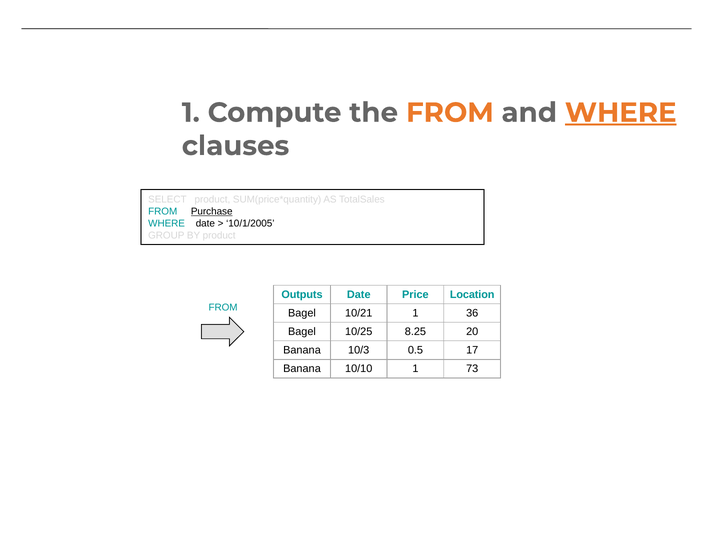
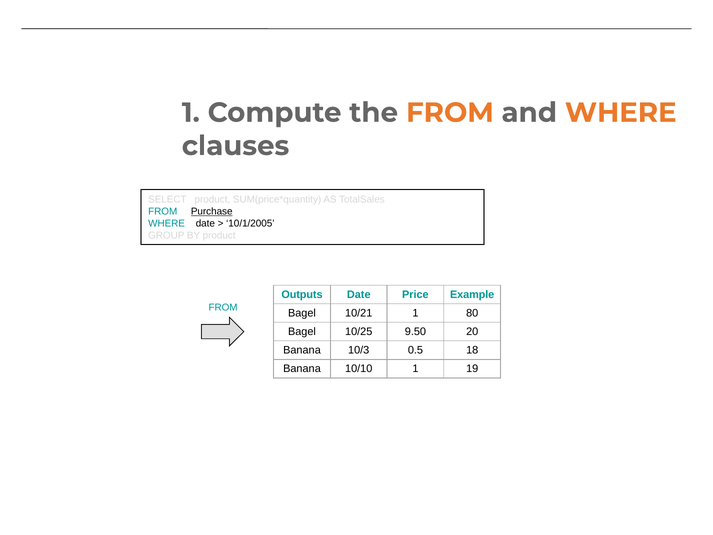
WHERE at (621, 113) underline: present -> none
Location: Location -> Example
36: 36 -> 80
8.25: 8.25 -> 9.50
17: 17 -> 18
73: 73 -> 19
